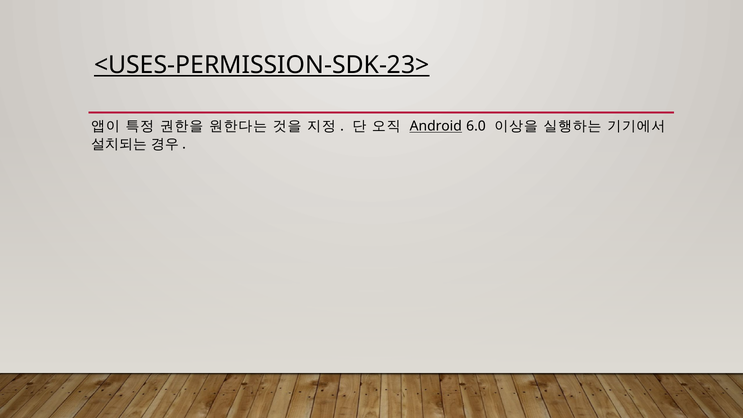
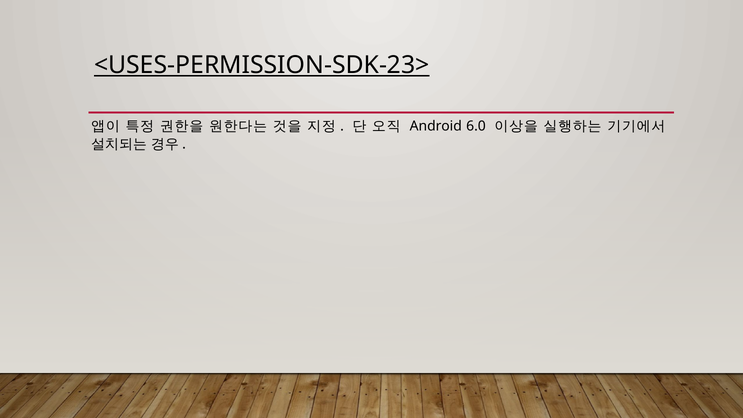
Android underline: present -> none
